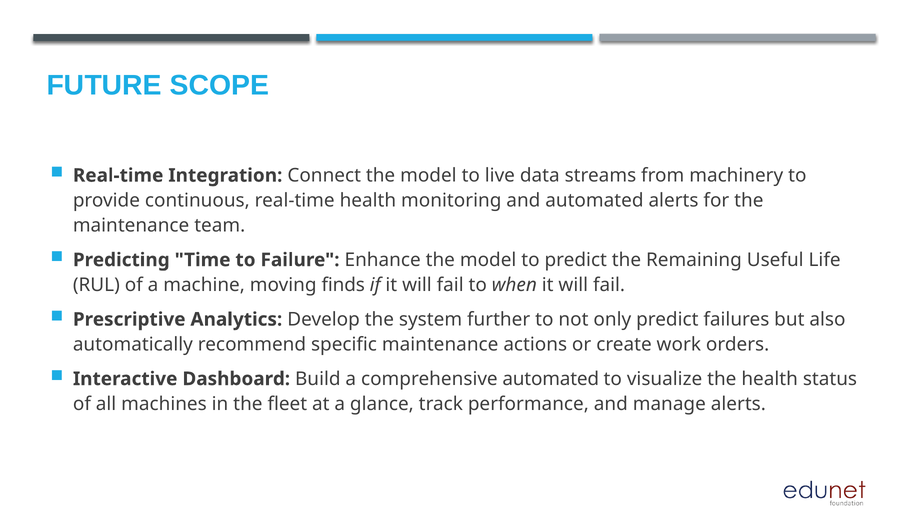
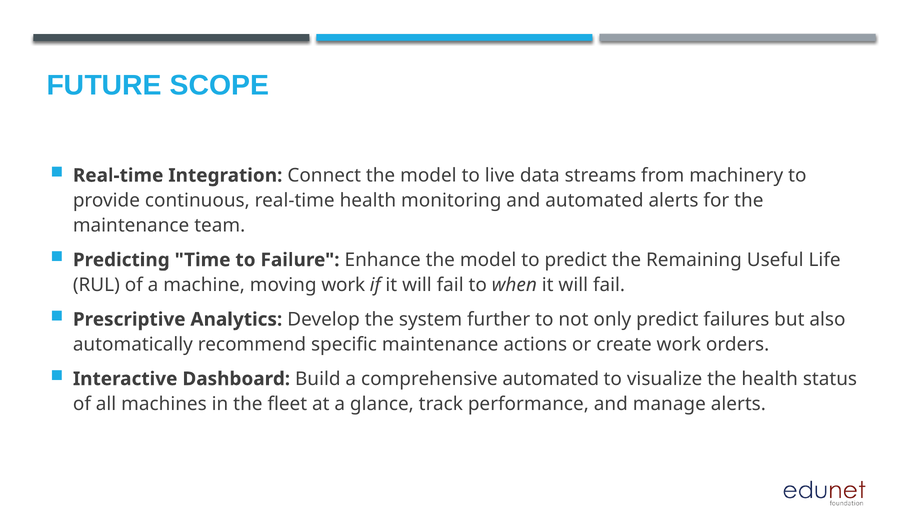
moving finds: finds -> work
